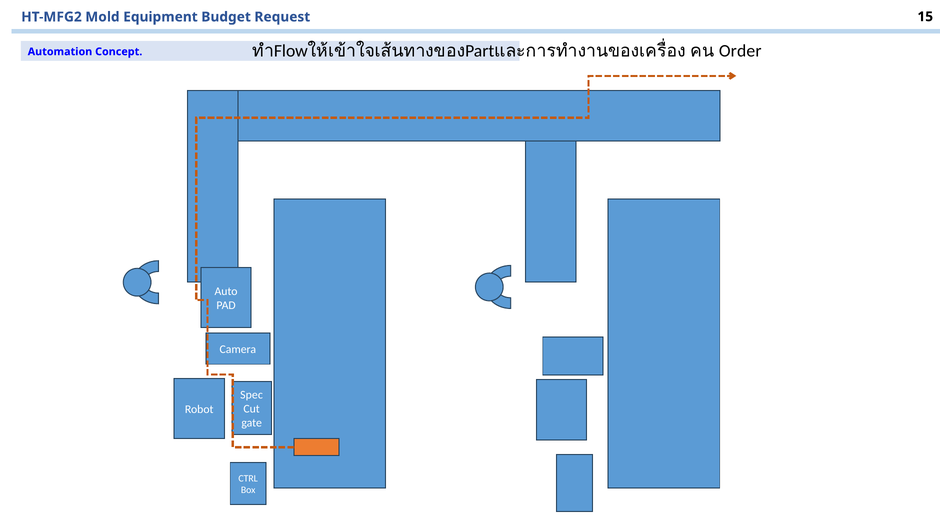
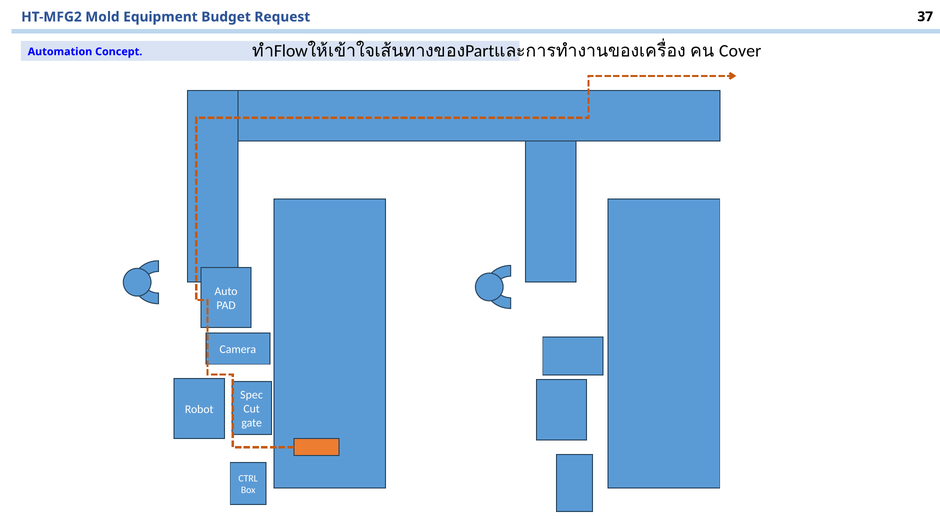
15: 15 -> 37
Order: Order -> Cover
